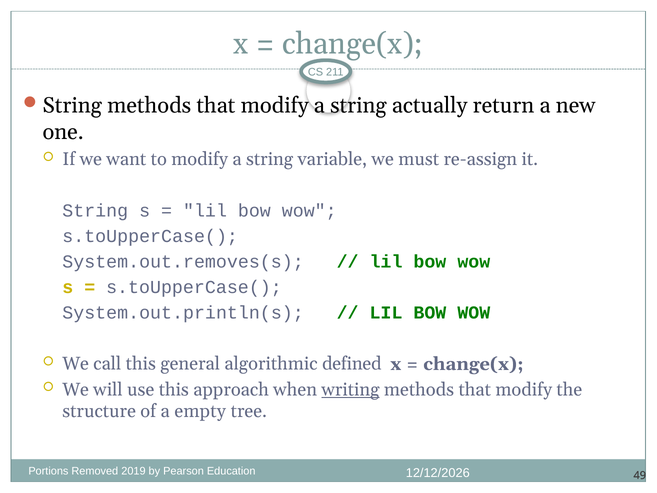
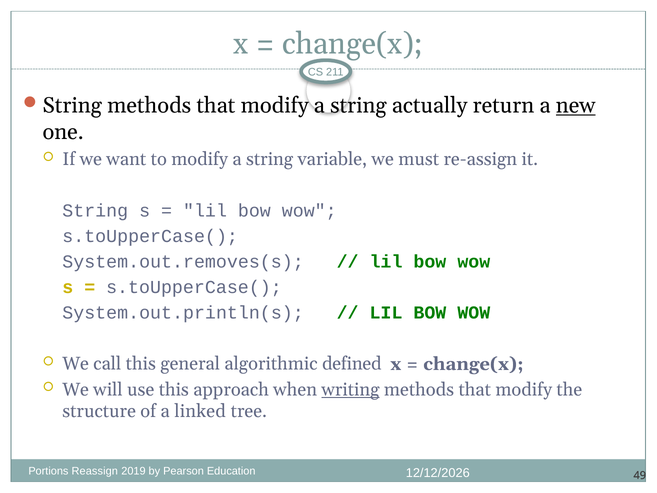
new underline: none -> present
empty: empty -> linked
Removed: Removed -> Reassign
